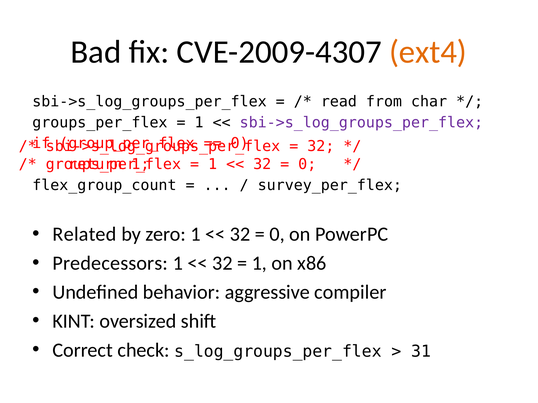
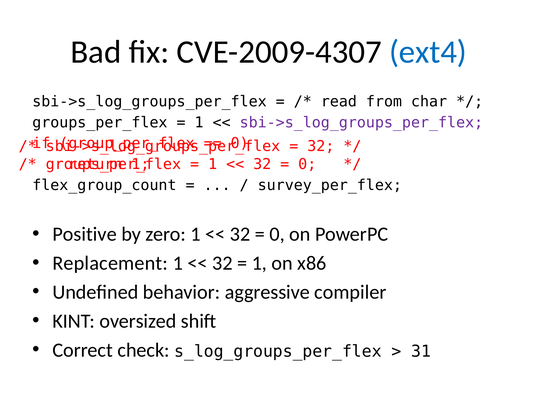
ext4 colour: orange -> blue
Related: Related -> Positive
Predecessors: Predecessors -> Replacement
